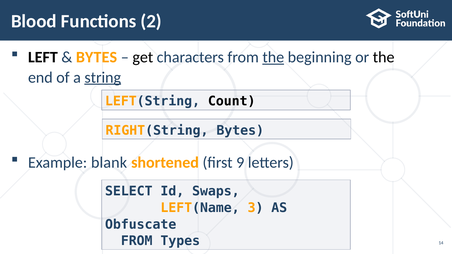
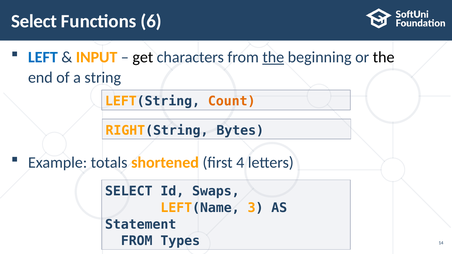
Blood at (34, 21): Blood -> Select
2: 2 -> 6
LEFT colour: black -> blue
BYTES at (97, 57): BYTES -> INPUT
string underline: present -> none
Count colour: black -> orange
blank: blank -> totals
9: 9 -> 4
Obfuscate: Obfuscate -> Statement
